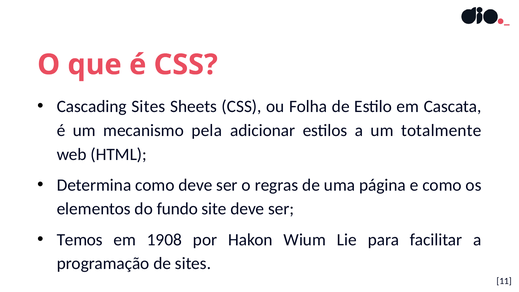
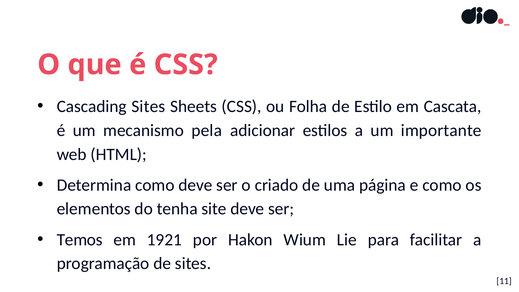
totalmente: totalmente -> importante
regras: regras -> criado
fundo: fundo -> tenha
1908: 1908 -> 1921
